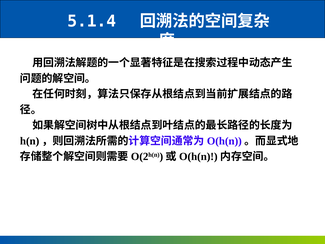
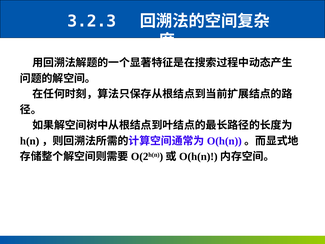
5.1.4: 5.1.4 -> 3.2.3
